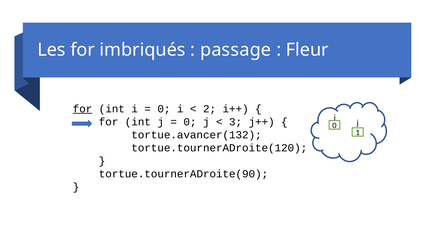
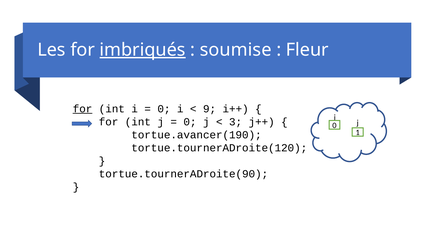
imbriqués underline: none -> present
passage: passage -> soumise
2: 2 -> 9
tortue.avancer(132: tortue.avancer(132 -> tortue.avancer(190
